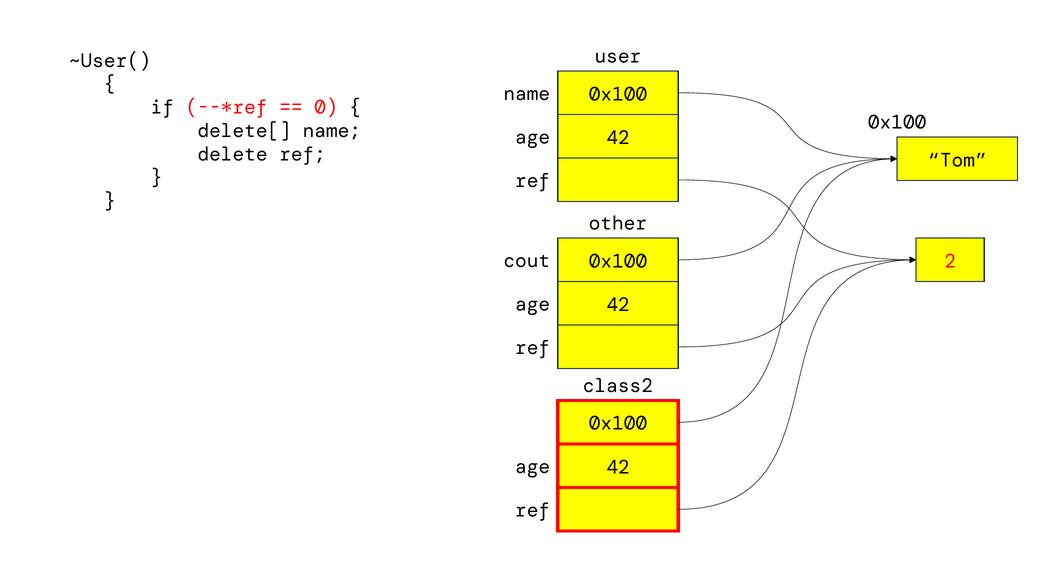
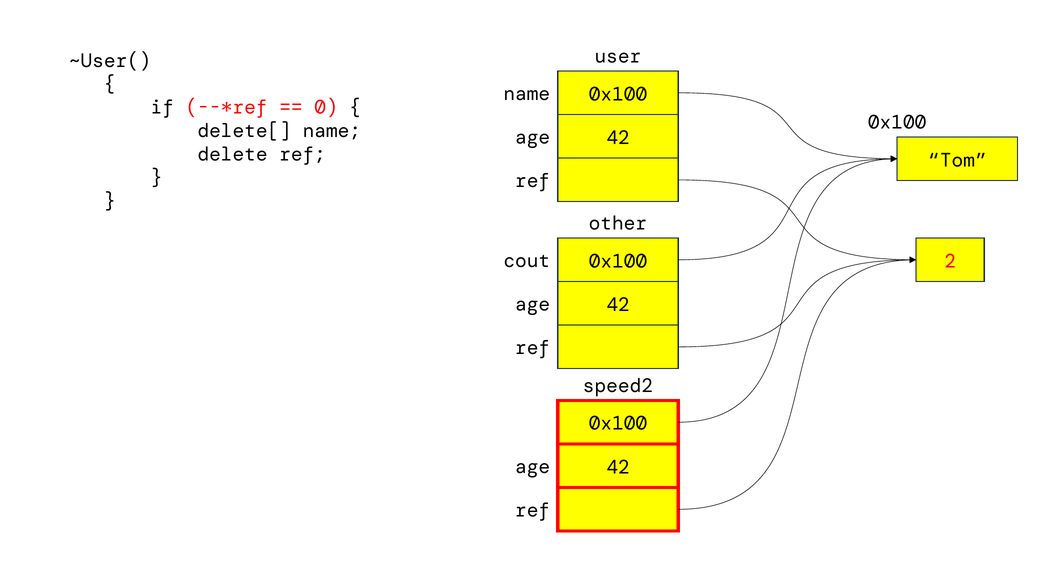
class2: class2 -> speed2
